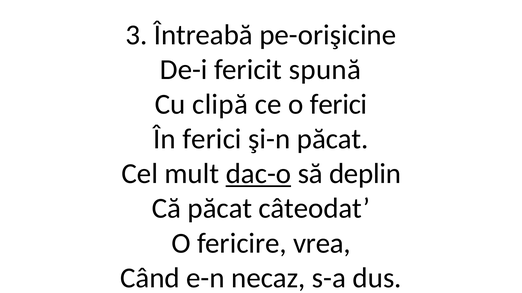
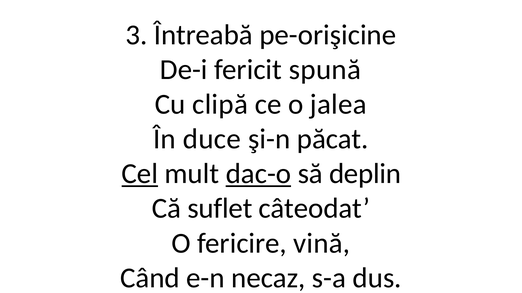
o ferici: ferici -> jalea
În ferici: ferici -> duce
Cel underline: none -> present
Că păcat: păcat -> suflet
vrea: vrea -> vină
